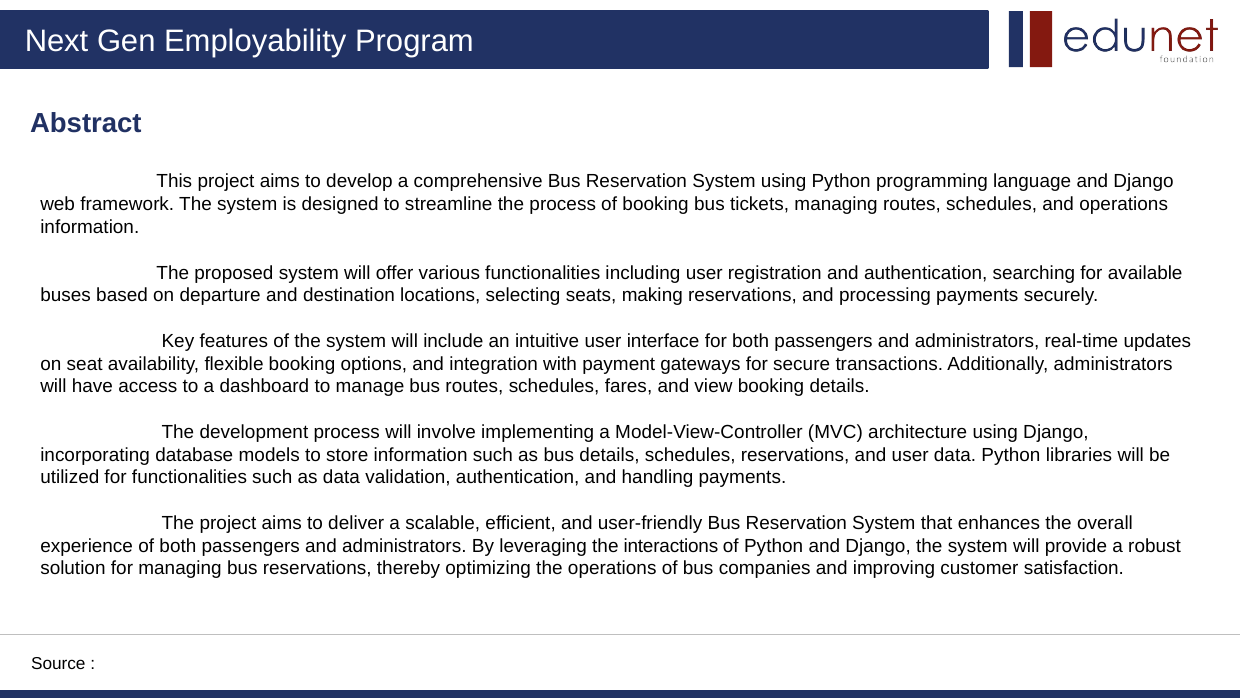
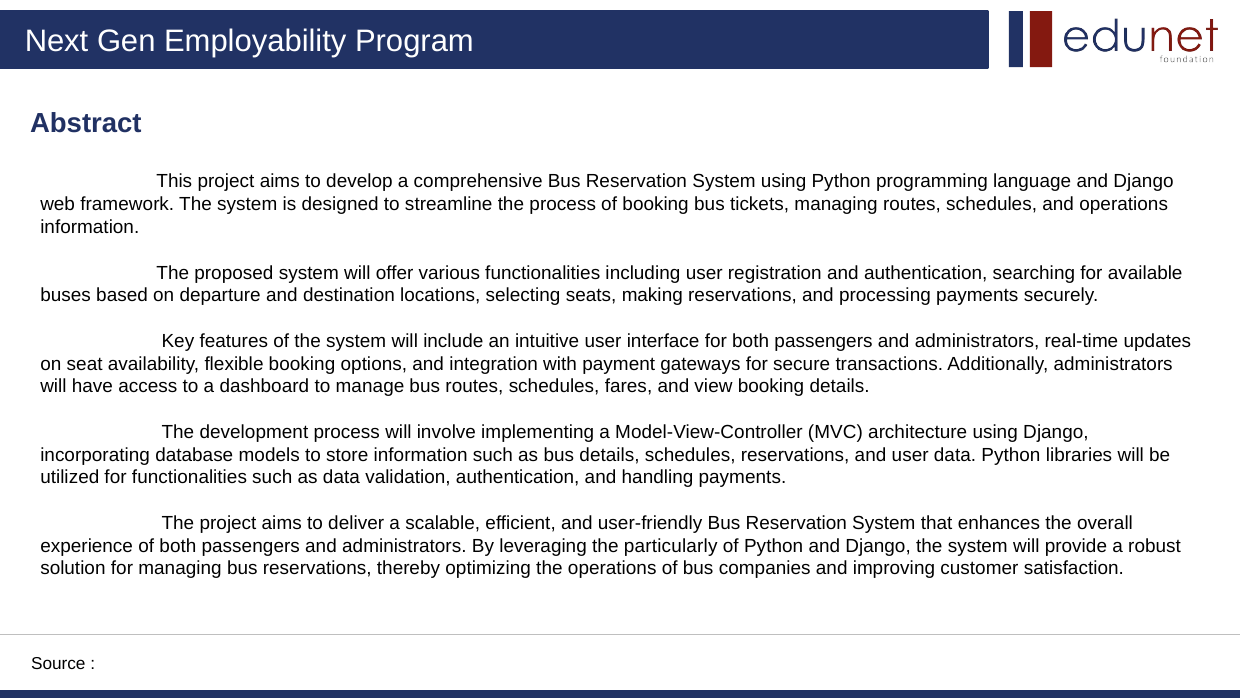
interactions: interactions -> particularly
